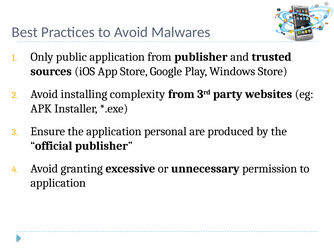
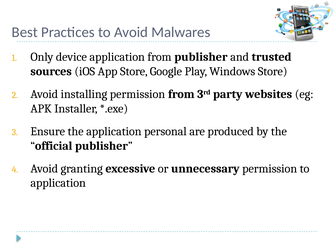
public: public -> device
installing complexity: complexity -> permission
